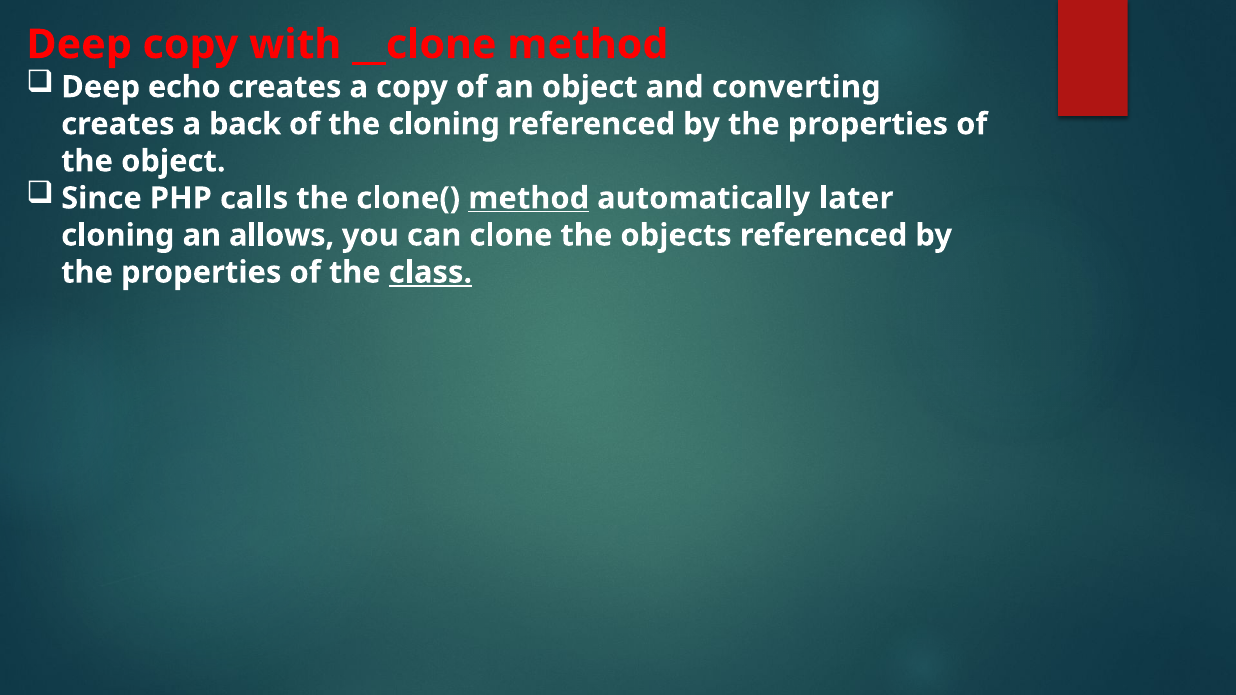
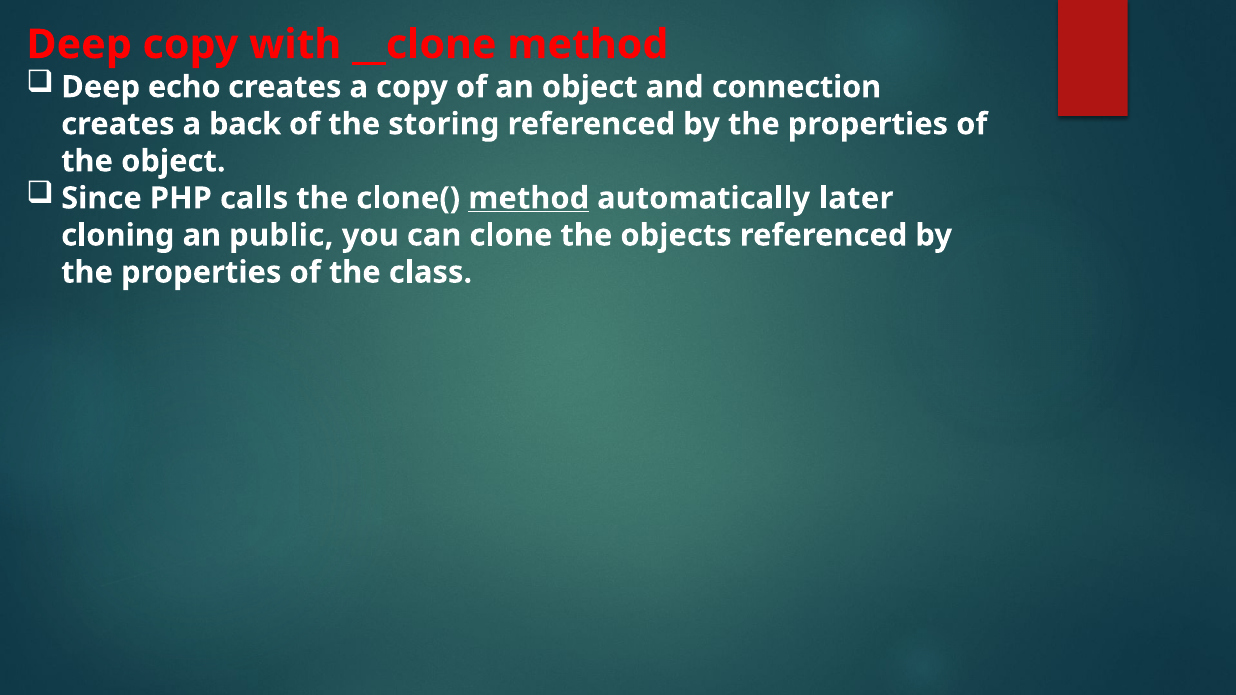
converting: converting -> connection
the cloning: cloning -> storing
allows: allows -> public
class underline: present -> none
